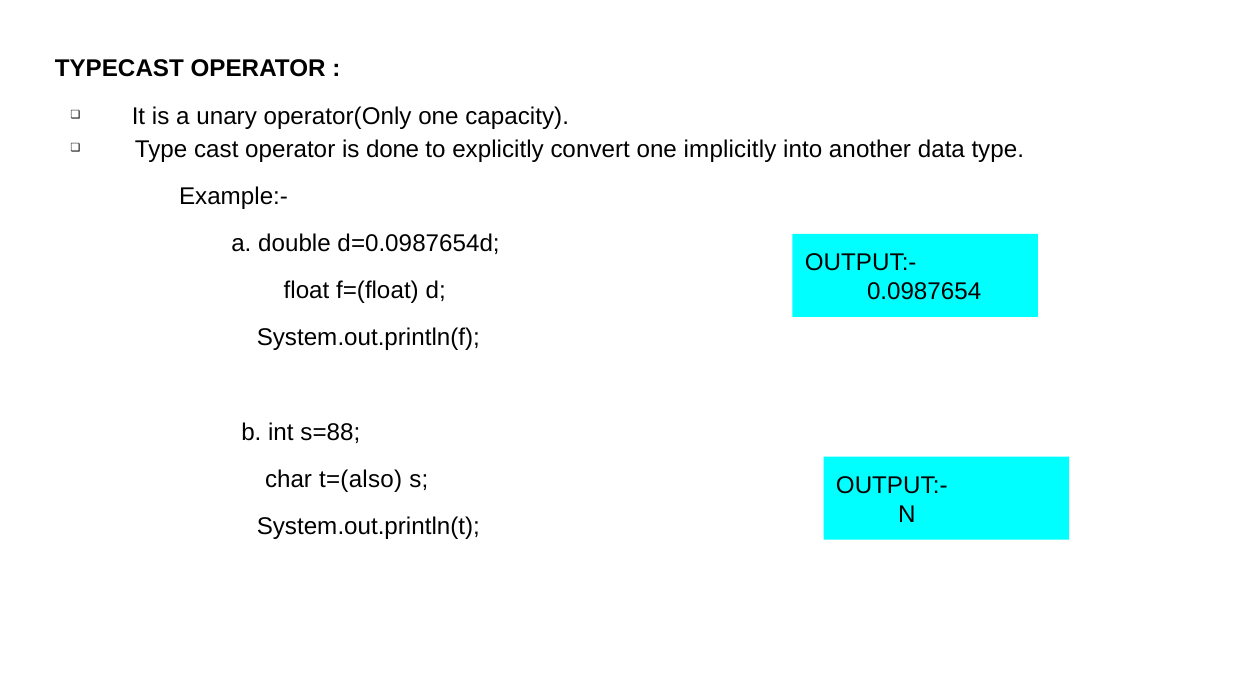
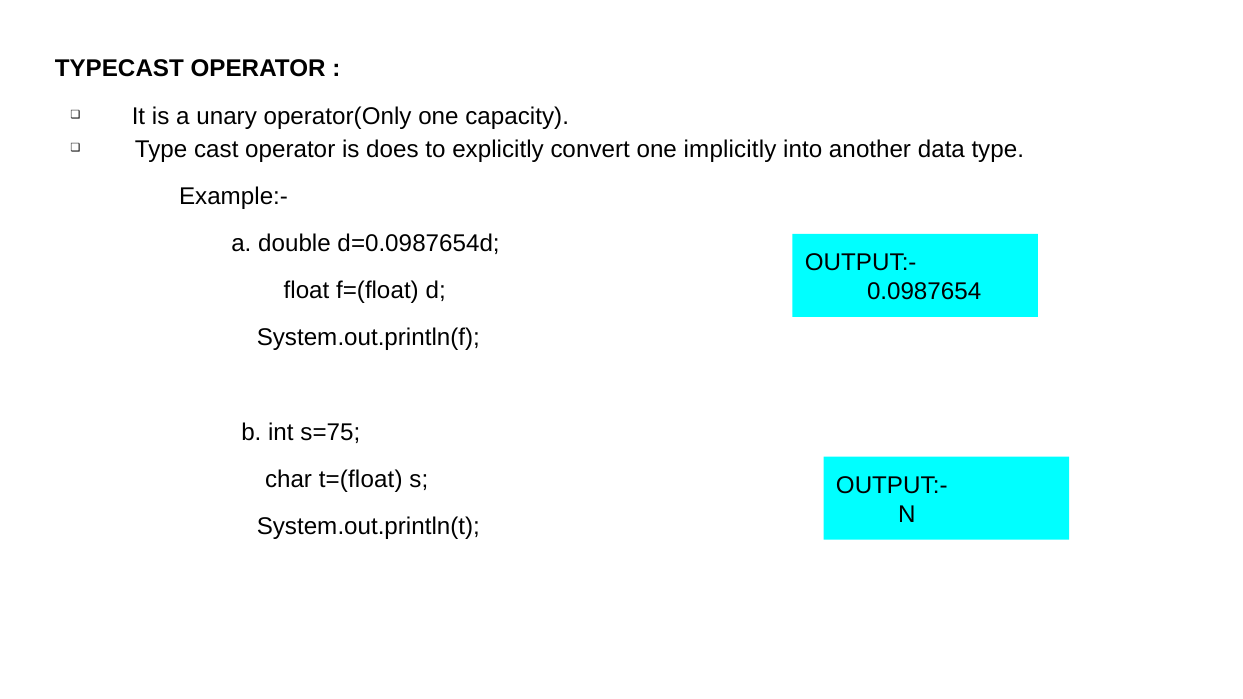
done: done -> does
s=88: s=88 -> s=75
t=(also: t=(also -> t=(float
